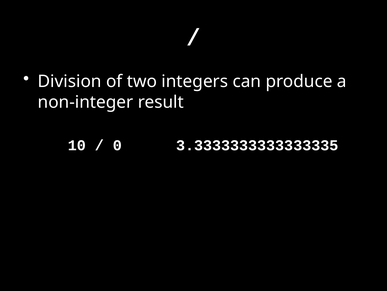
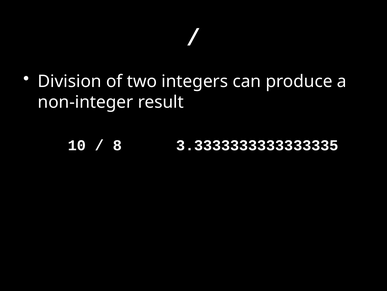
0: 0 -> 8
